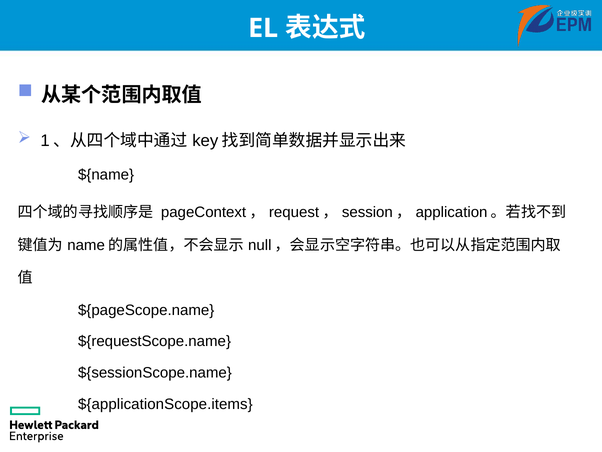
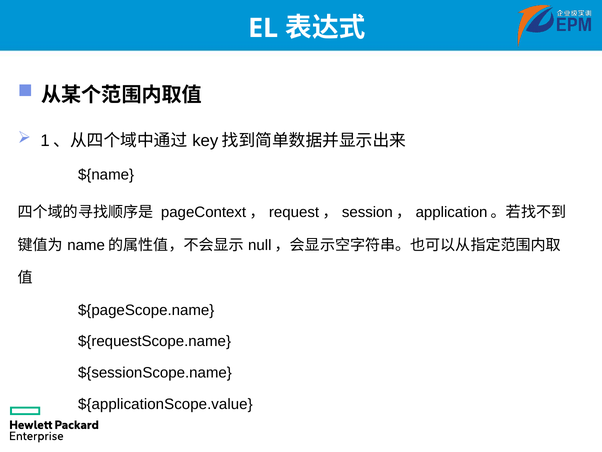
${applicationScope.items: ${applicationScope.items -> ${applicationScope.value
